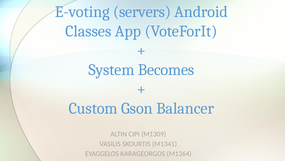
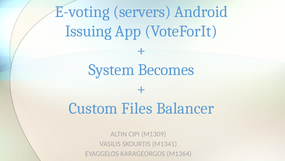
Classes: Classes -> Issuing
Gson: Gson -> Files
